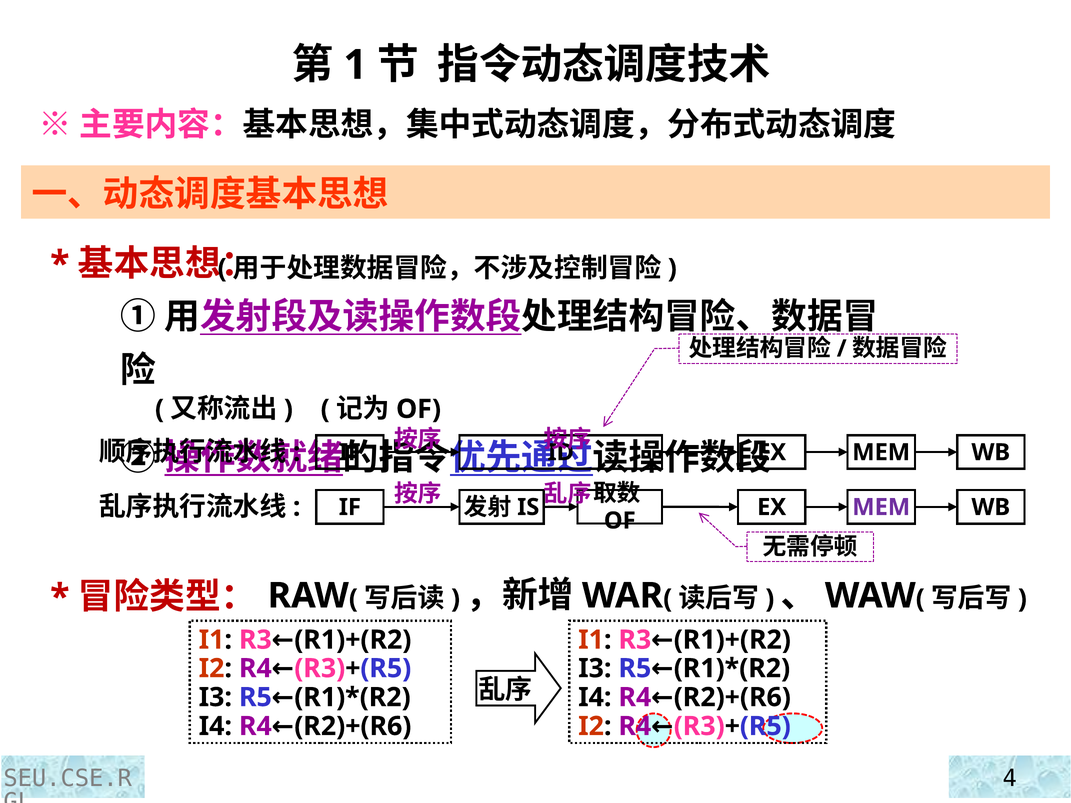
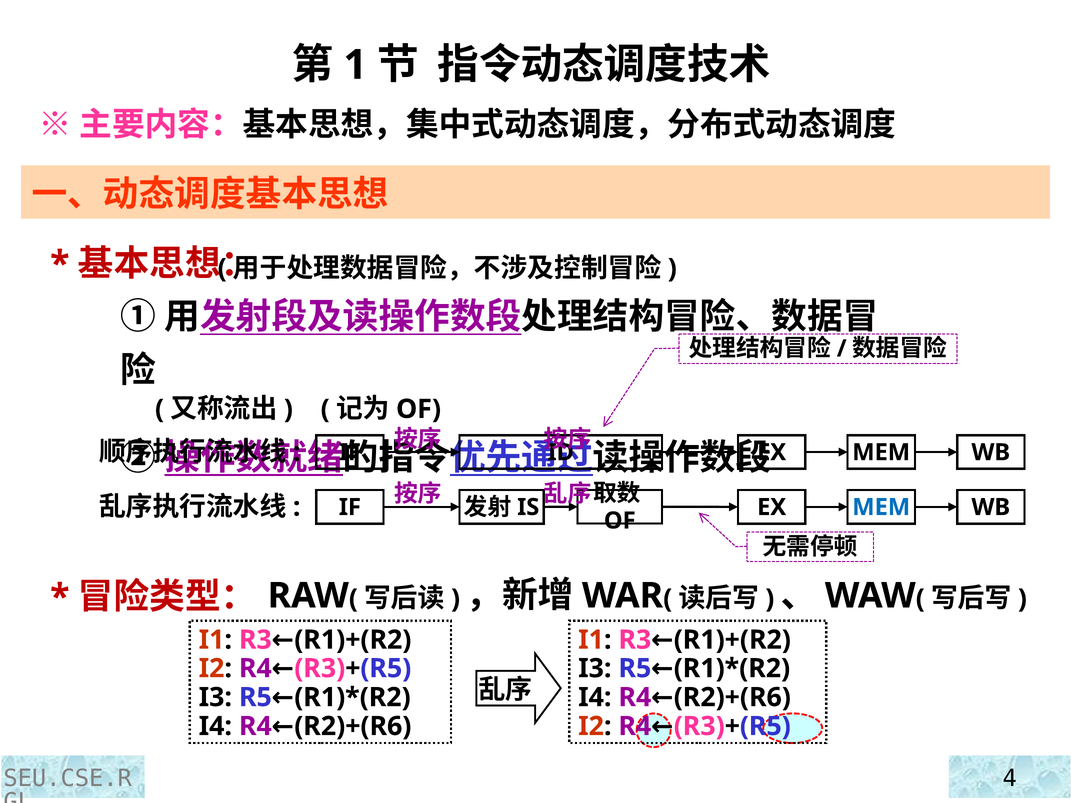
MEM at (881, 507) colour: purple -> blue
